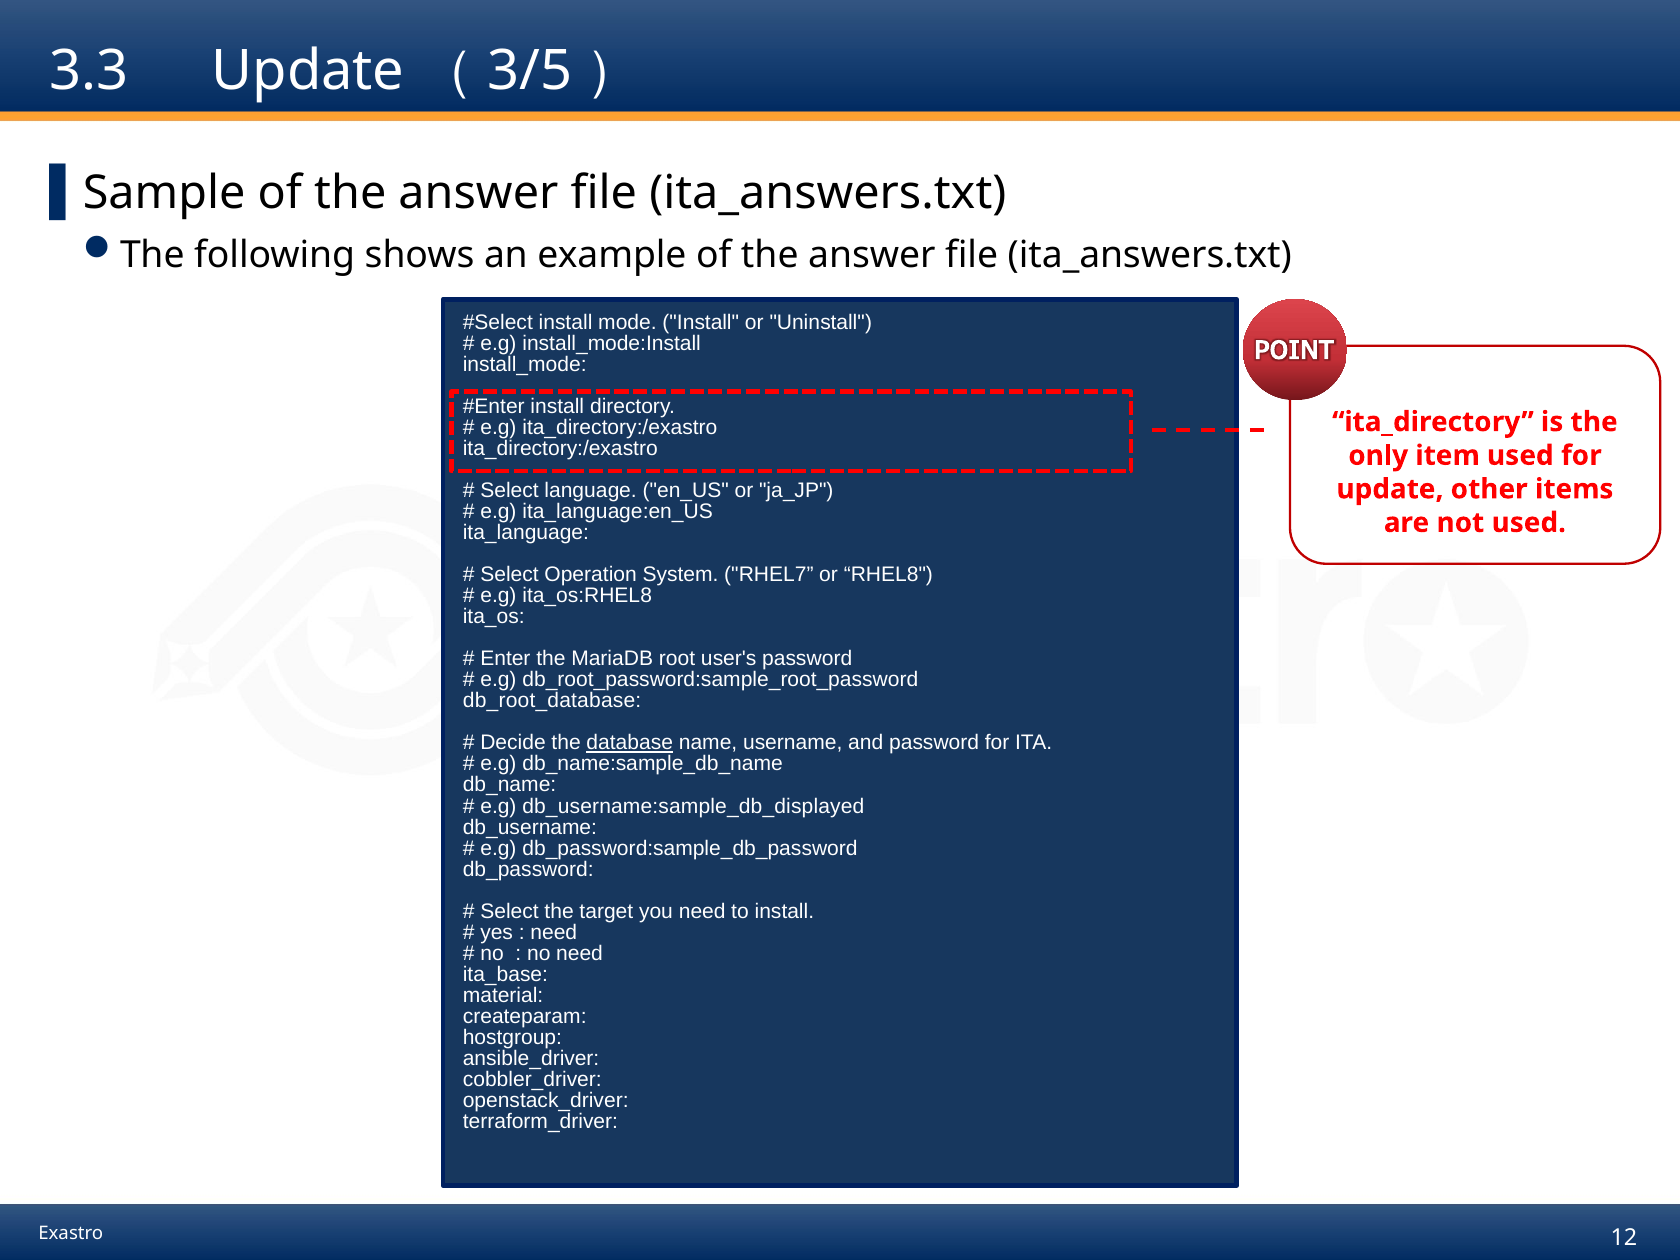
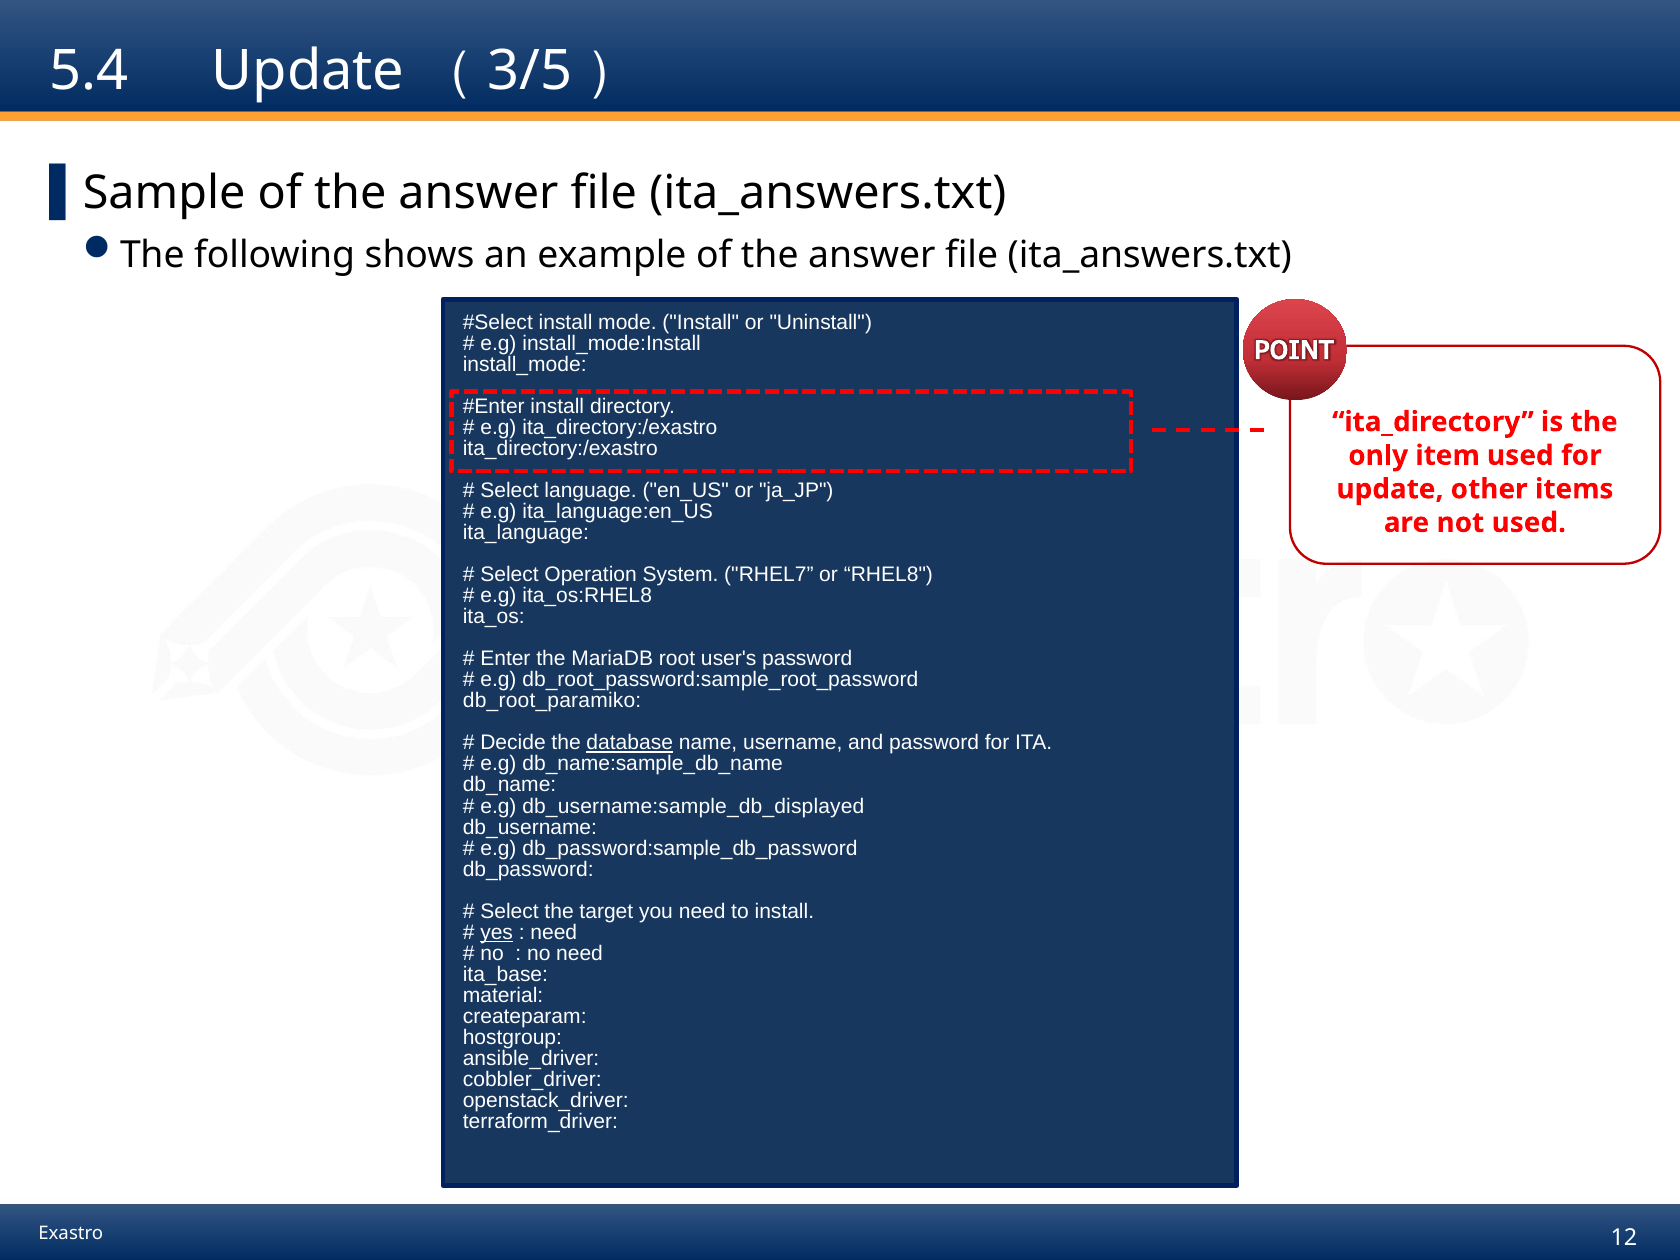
3.3: 3.3 -> 5.4
db_root_database: db_root_database -> db_root_paramiko
yes underline: none -> present
